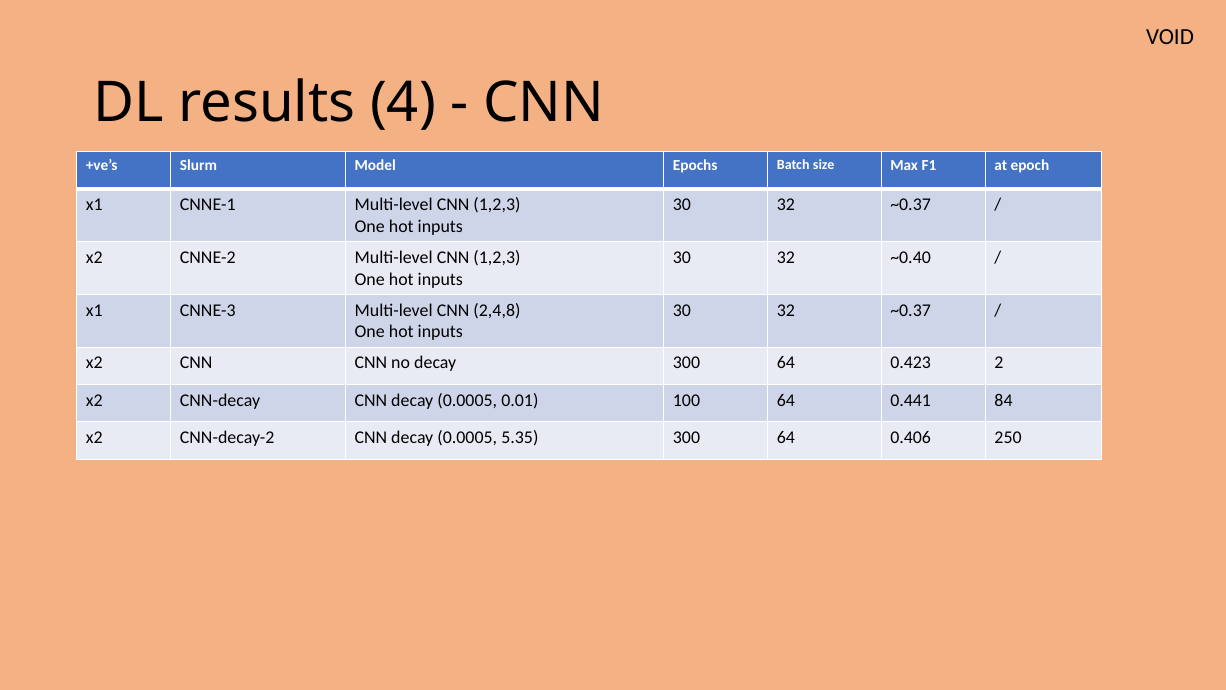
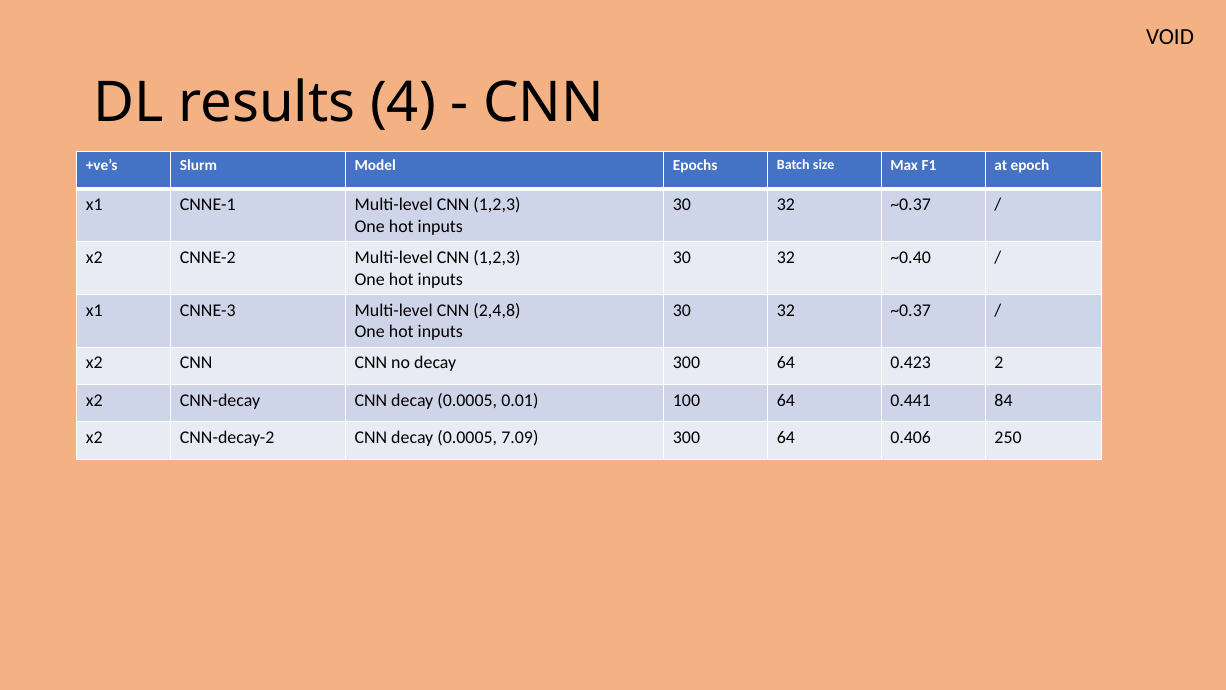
5.35: 5.35 -> 7.09
